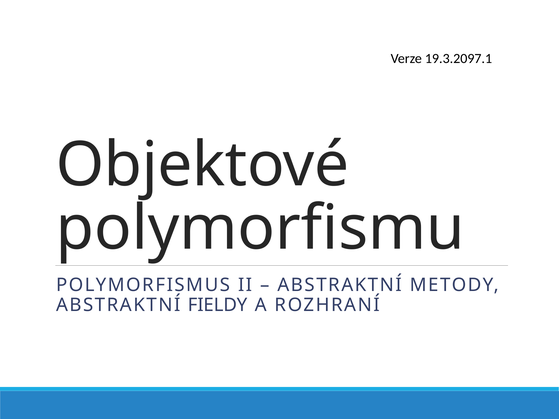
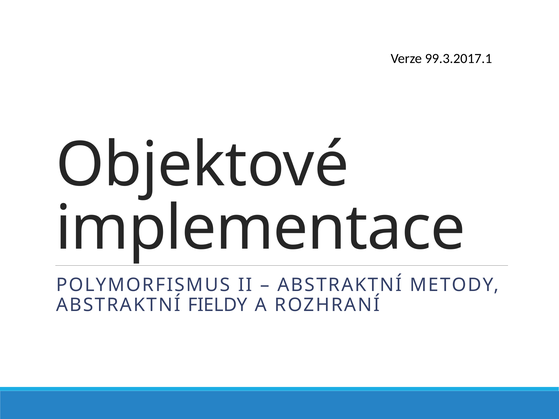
19.3.2097.1: 19.3.2097.1 -> 99.3.2017.1
polymorfismu: polymorfismu -> implementace
